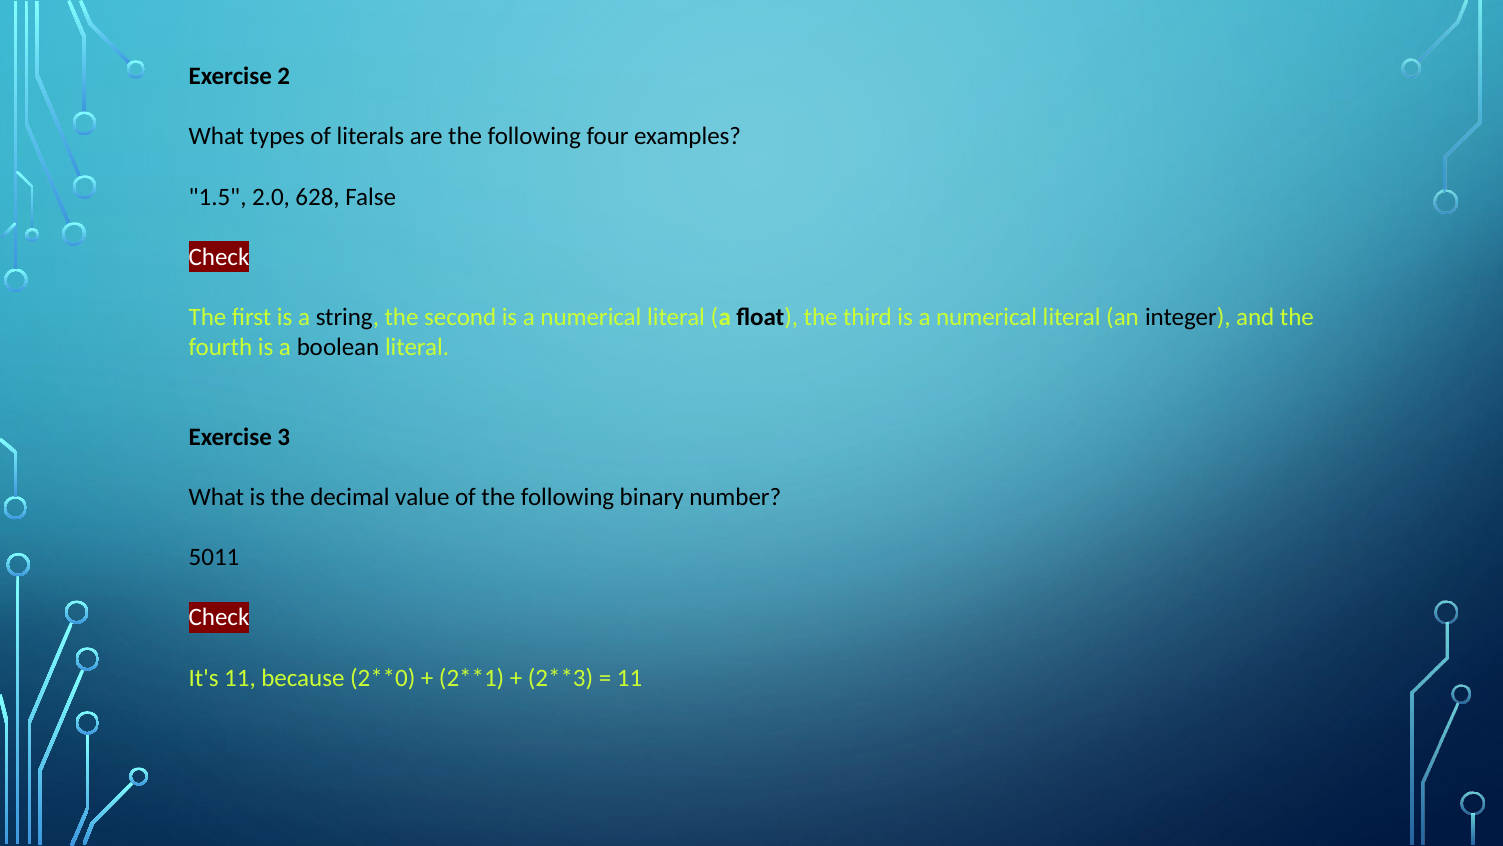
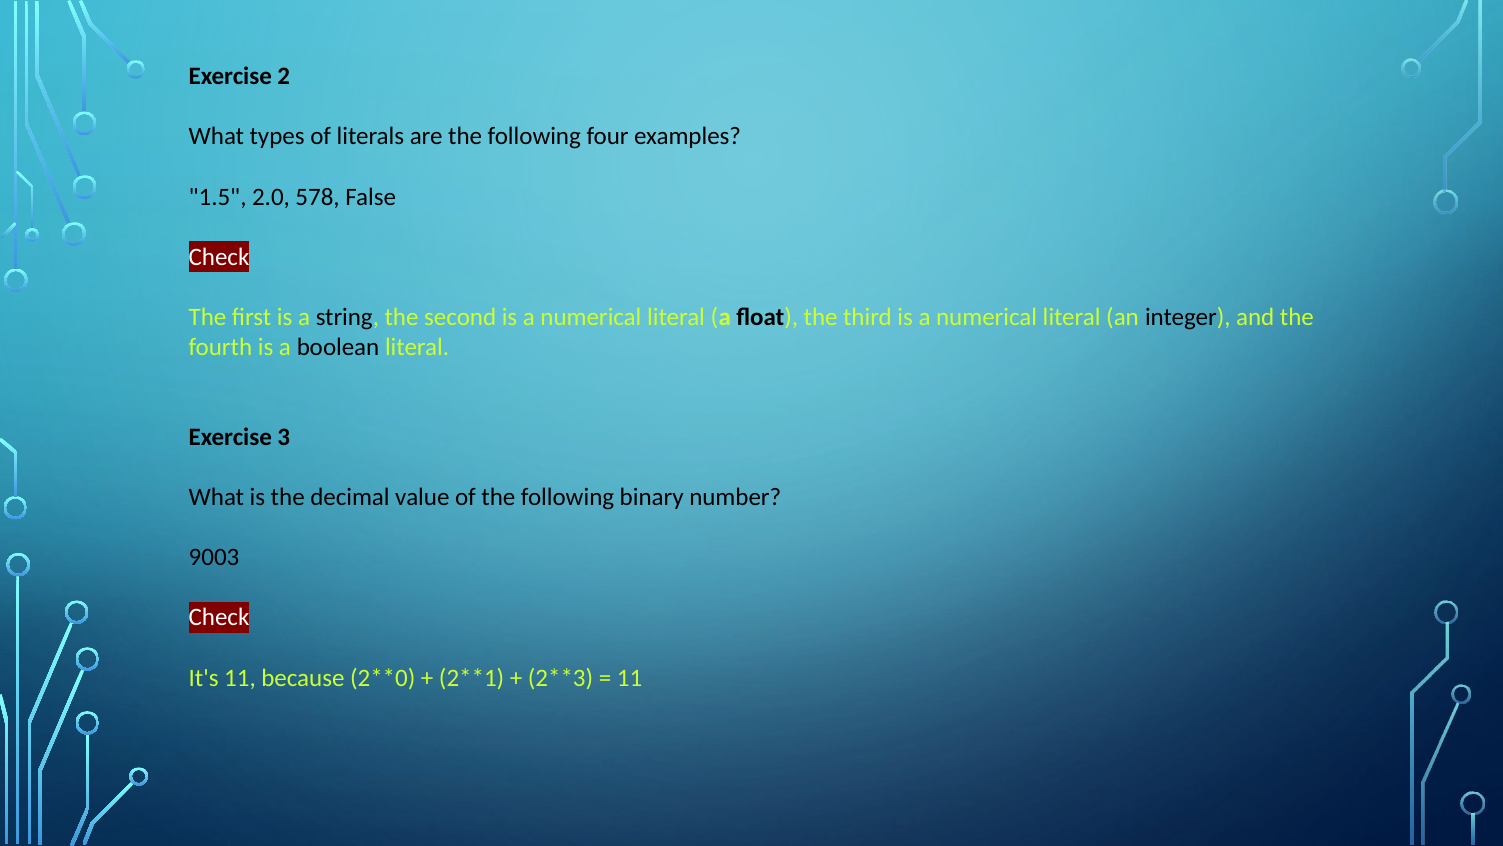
628: 628 -> 578
5011: 5011 -> 9003
